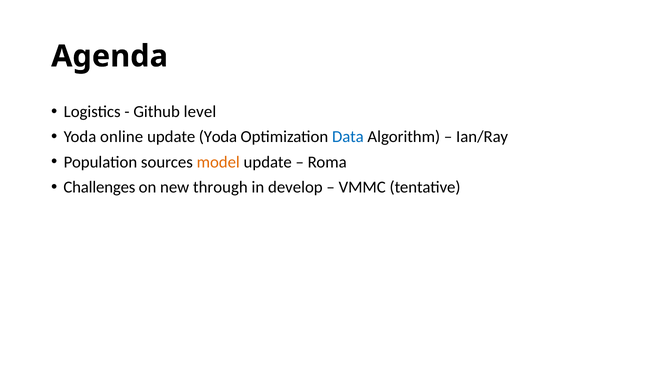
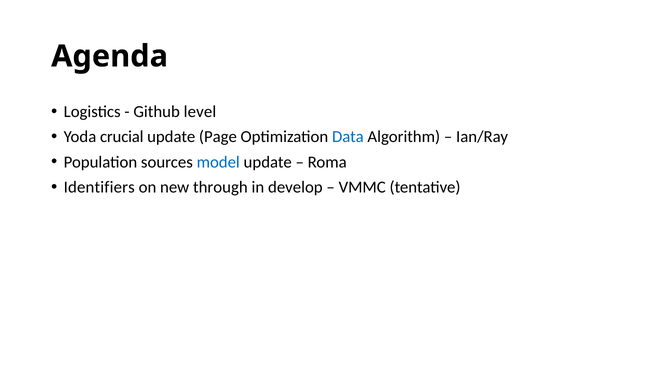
online: online -> crucial
update Yoda: Yoda -> Page
model colour: orange -> blue
Challenges: Challenges -> Identifiers
